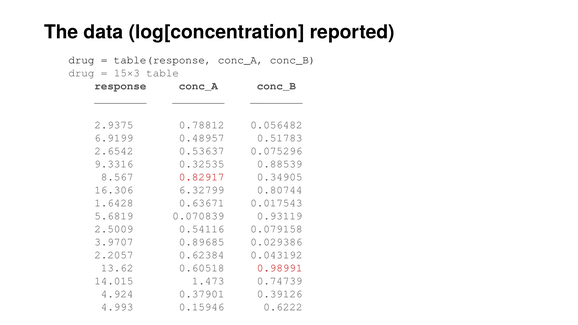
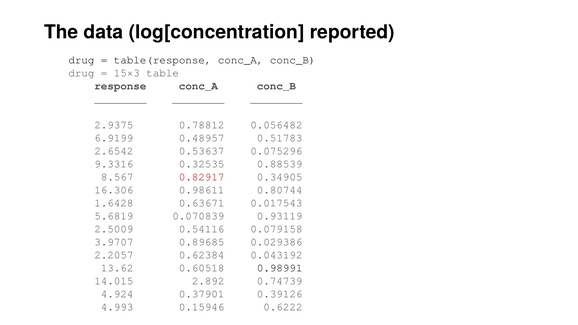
6.32799: 6.32799 -> 0.98611
0.98991 colour: red -> black
1.473: 1.473 -> 2.892
